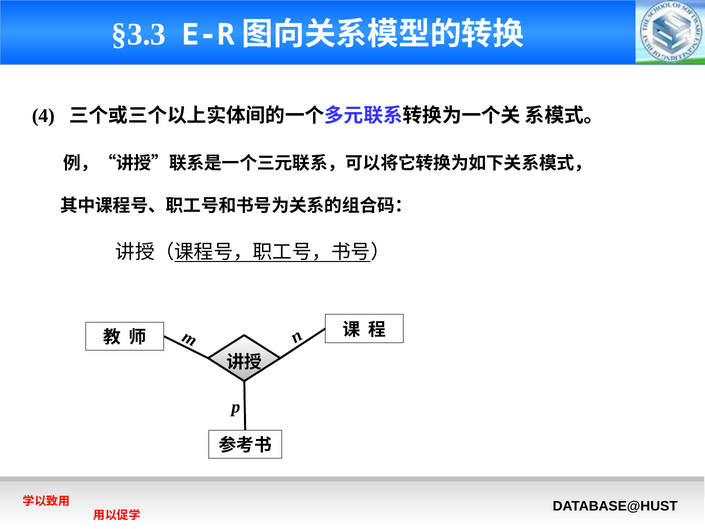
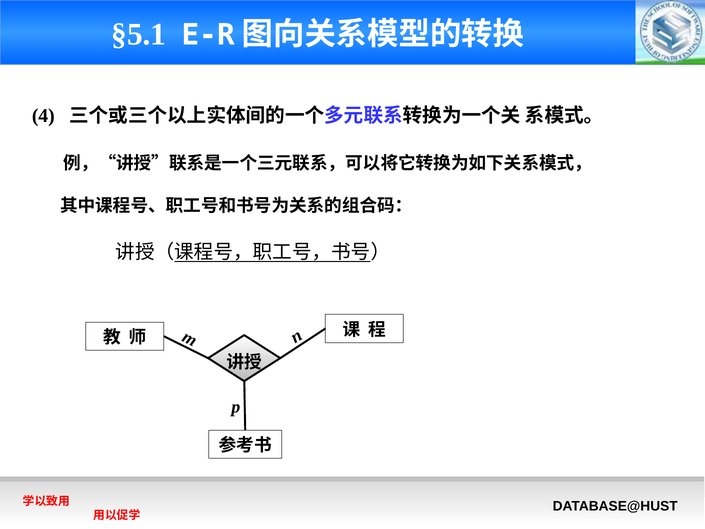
§3.3: §3.3 -> §5.1
